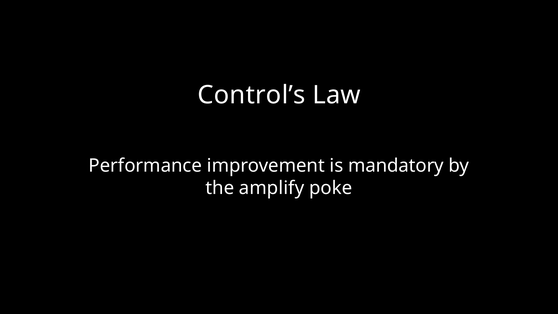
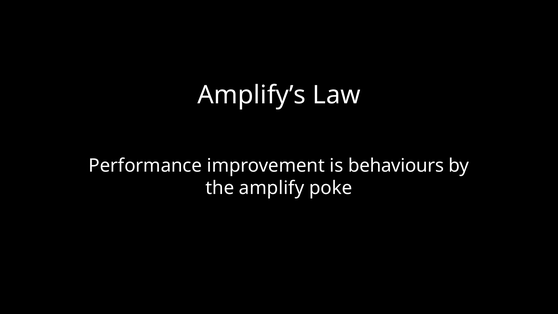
Control’s: Control’s -> Amplify’s
mandatory: mandatory -> behaviours
